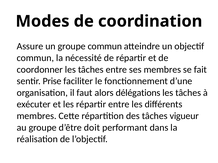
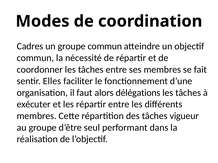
Assure: Assure -> Cadres
Prise: Prise -> Elles
doit: doit -> seul
